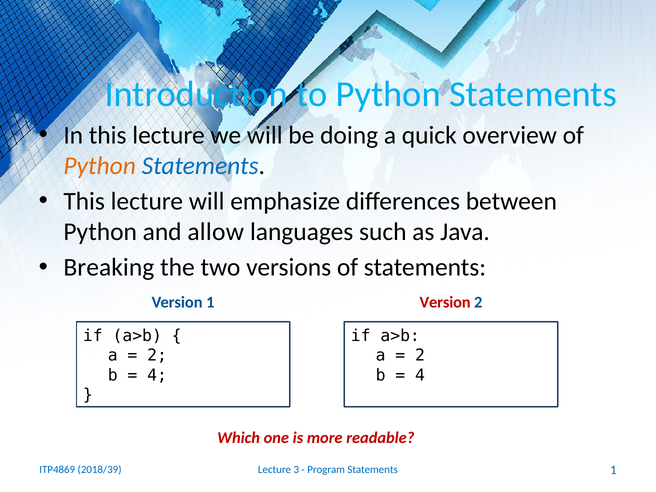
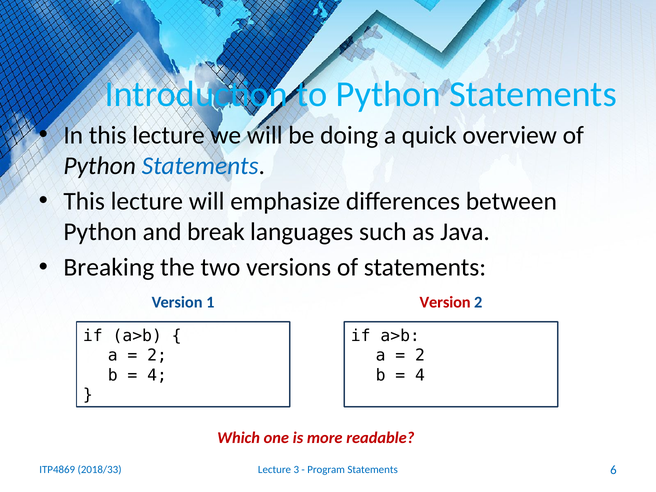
Python at (100, 166) colour: orange -> black
allow: allow -> break
Statements 1: 1 -> 6
2018/39: 2018/39 -> 2018/33
